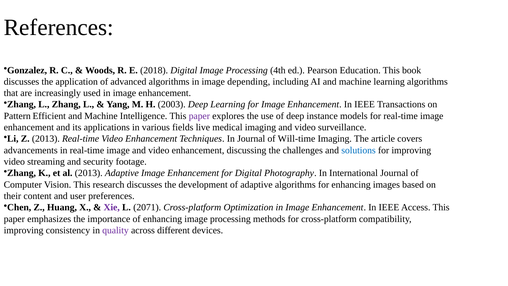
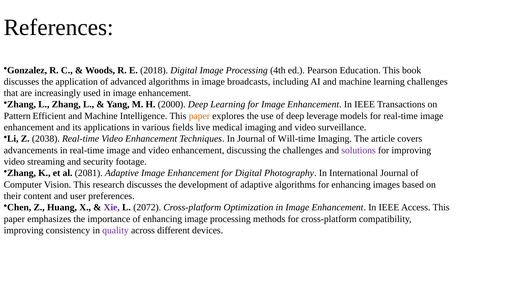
depending: depending -> broadcasts
learning algorithms: algorithms -> challenges
2003: 2003 -> 2000
paper at (199, 116) colour: purple -> orange
instance: instance -> leverage
Z 2013: 2013 -> 2038
solutions colour: blue -> purple
al 2013: 2013 -> 2081
2071: 2071 -> 2072
